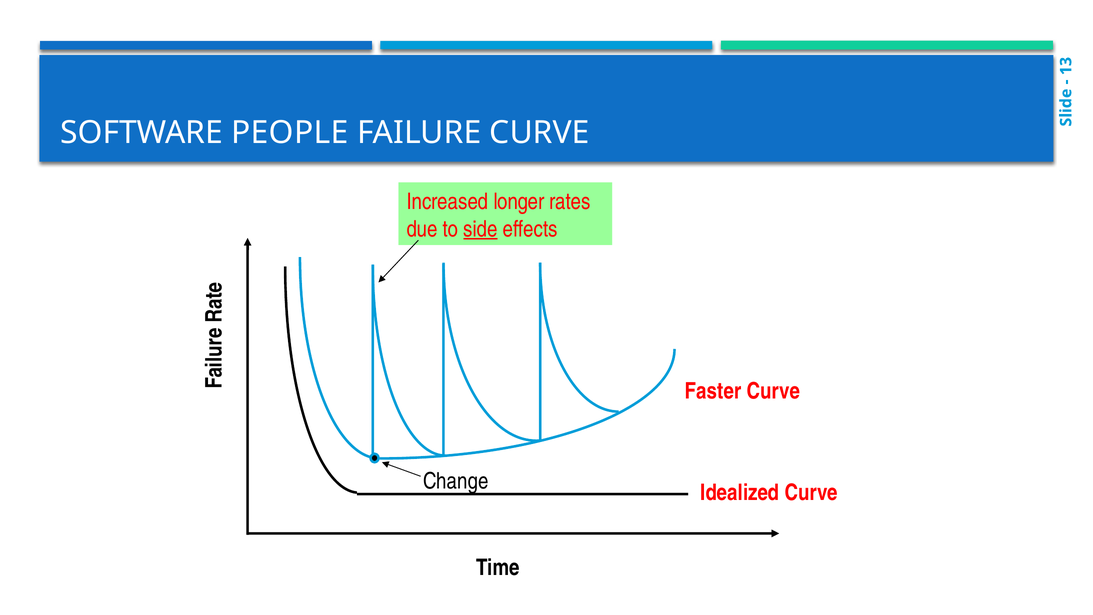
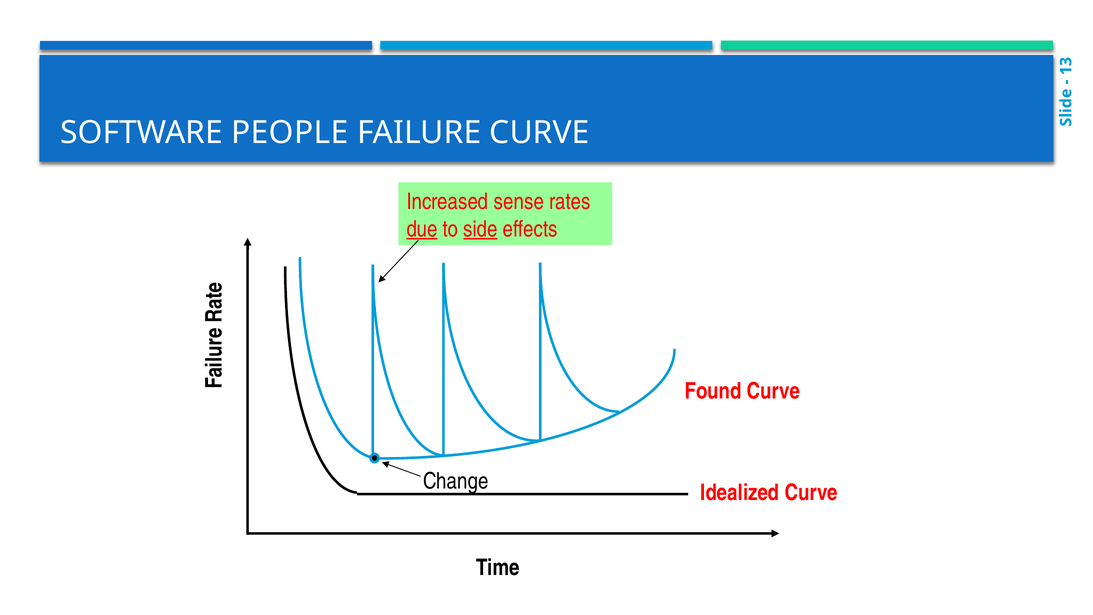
longer: longer -> sense
due underline: none -> present
Faster: Faster -> Found
